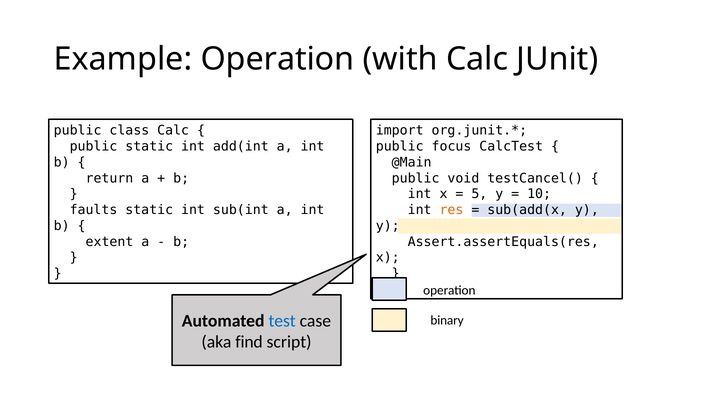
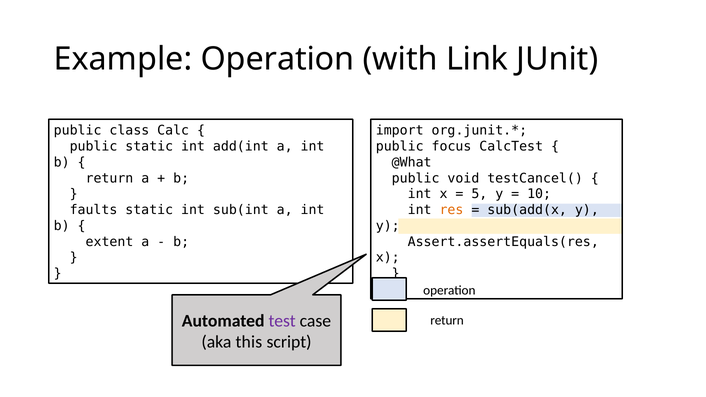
with Calc: Calc -> Link
@Main: @Main -> @What
test colour: blue -> purple
binary at (447, 321): binary -> return
find: find -> this
